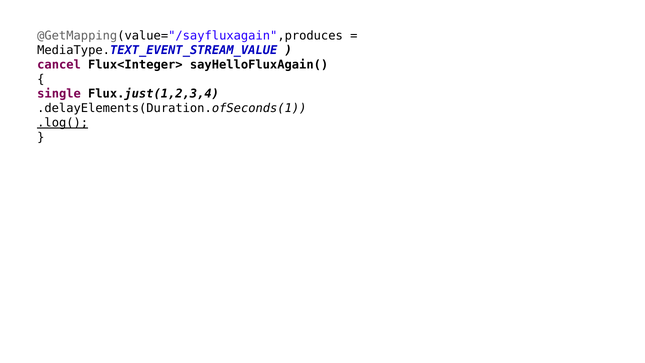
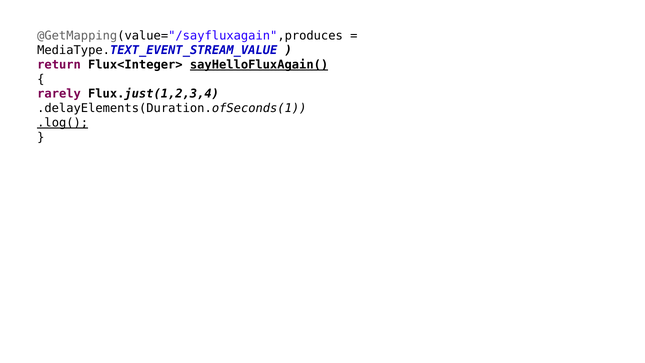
cancel: cancel -> return
sayHelloFluxAgain( underline: none -> present
single: single -> rarely
